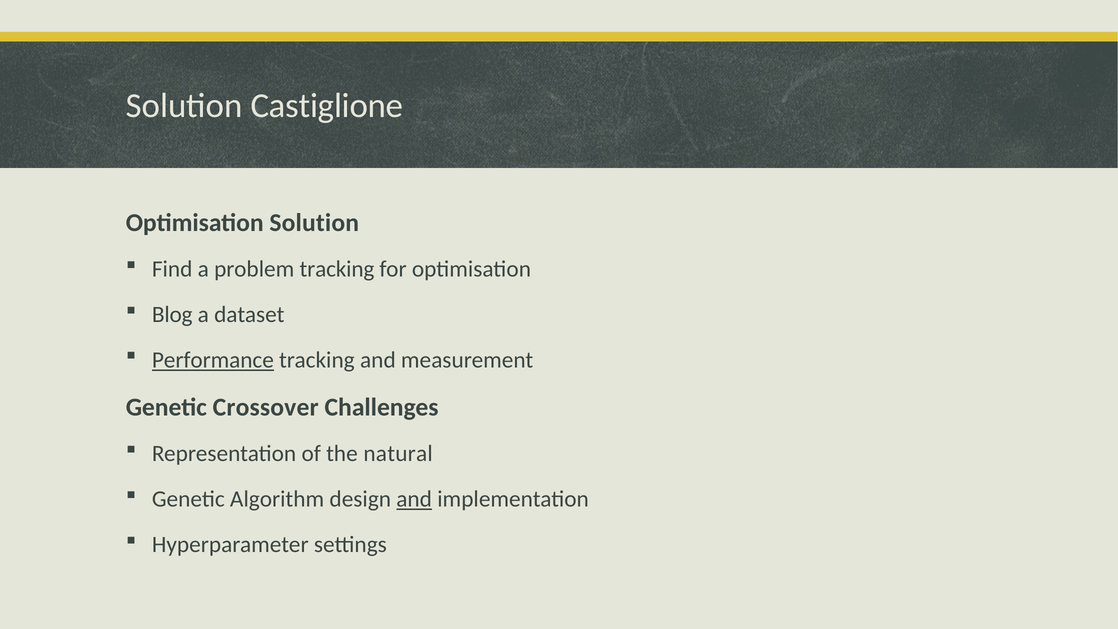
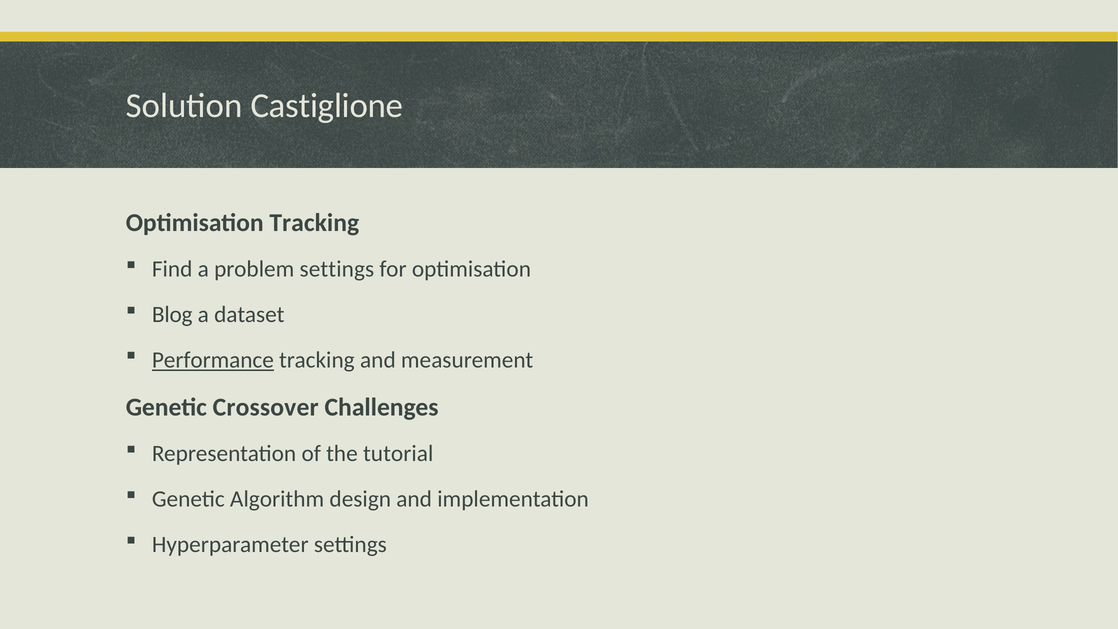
Optimisation Solution: Solution -> Tracking
problem tracking: tracking -> settings
natural: natural -> tutorial
and at (414, 499) underline: present -> none
